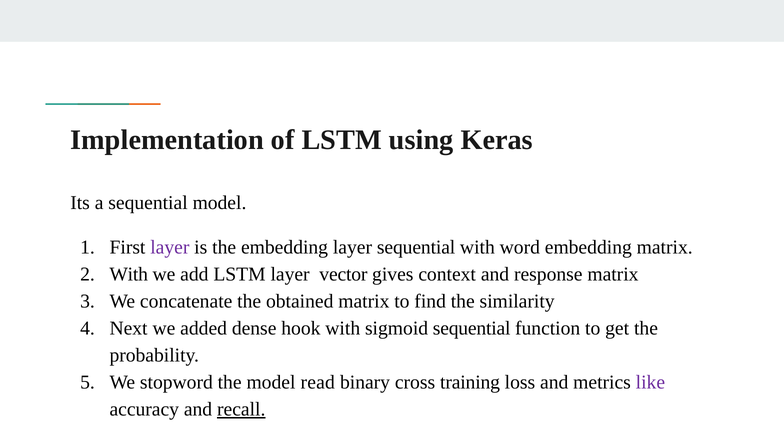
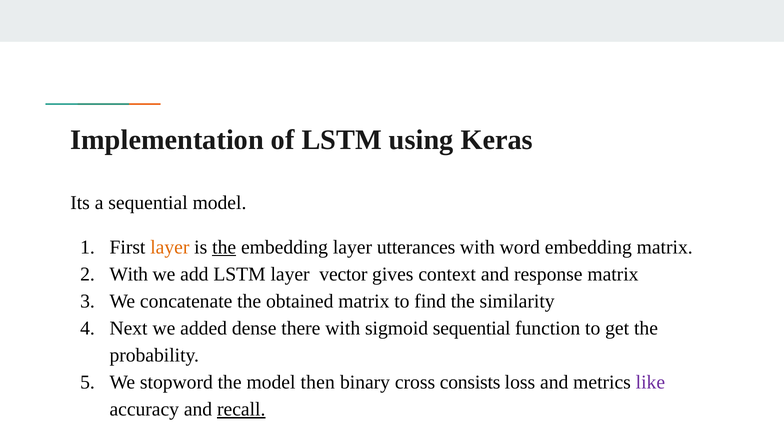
layer at (170, 247) colour: purple -> orange
the at (224, 247) underline: none -> present
layer sequential: sequential -> utterances
hook: hook -> there
read: read -> then
training: training -> consists
